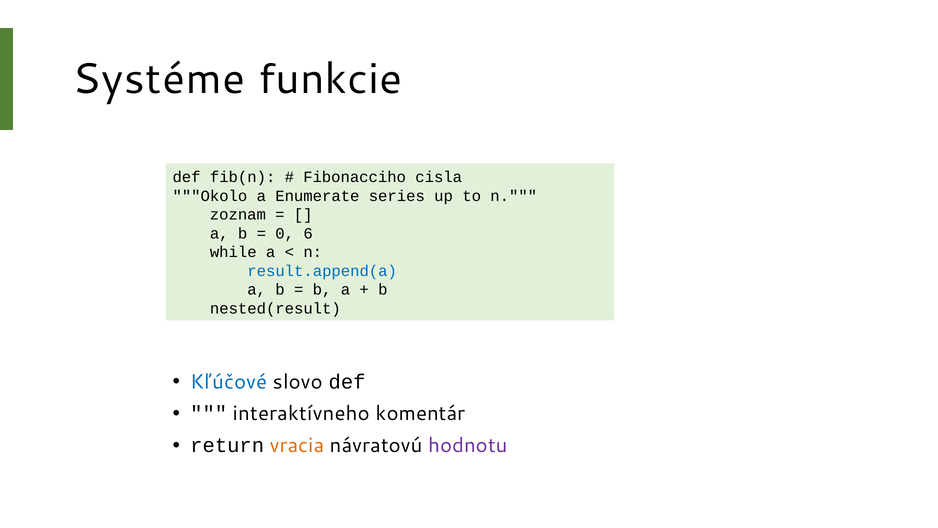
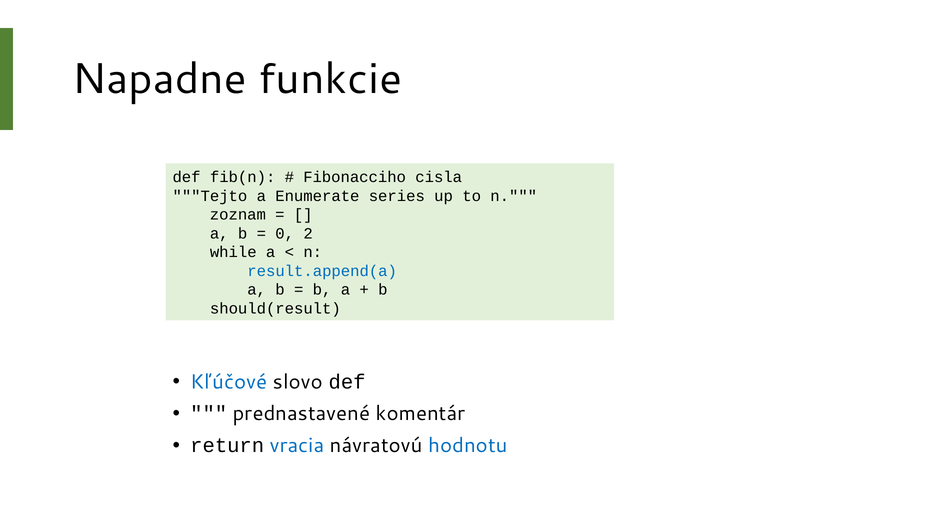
Systéme: Systéme -> Napadne
Okolo: Okolo -> Tejto
6: 6 -> 2
nested(result: nested(result -> should(result
interaktívneho: interaktívneho -> prednastavené
vracia colour: orange -> blue
hodnotu colour: purple -> blue
